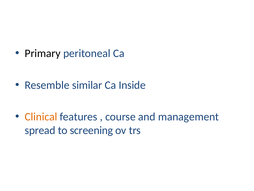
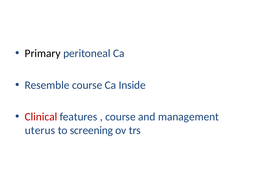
Resemble similar: similar -> course
Clinical colour: orange -> red
spread: spread -> uterus
